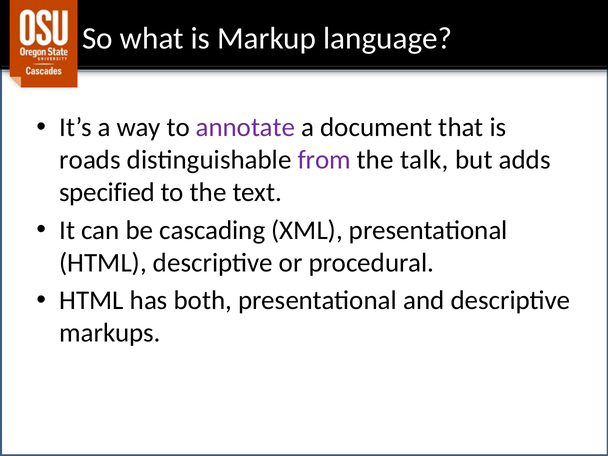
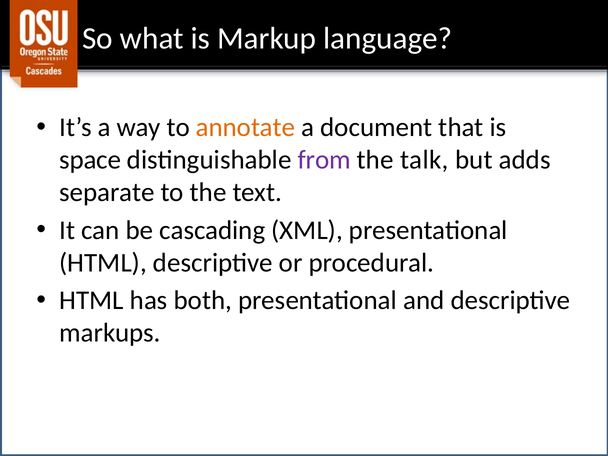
annotate colour: purple -> orange
roads: roads -> space
specified: specified -> separate
